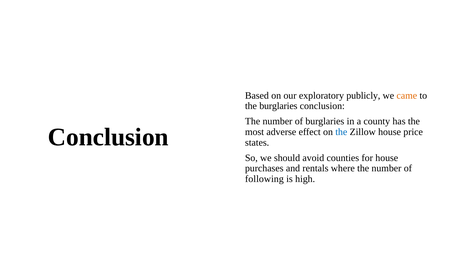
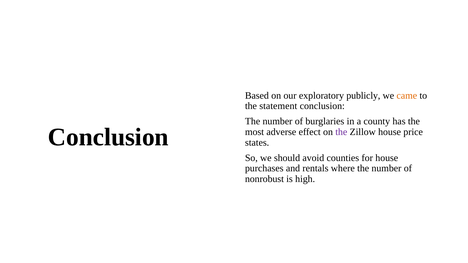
the burglaries: burglaries -> statement
the at (341, 132) colour: blue -> purple
following: following -> nonrobust
